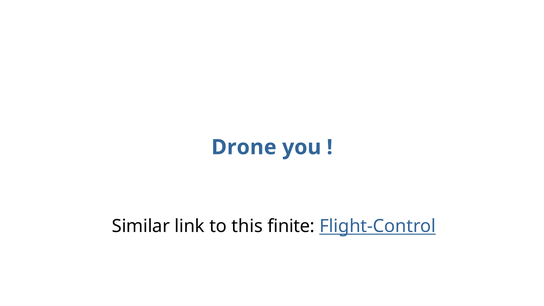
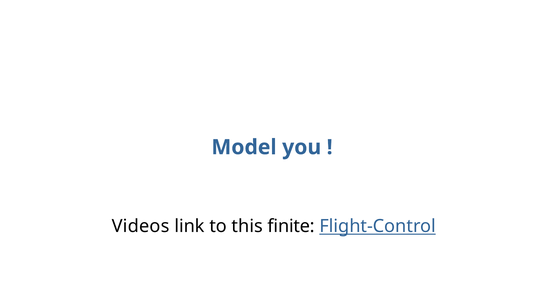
Drone: Drone -> Model
Similar: Similar -> Videos
